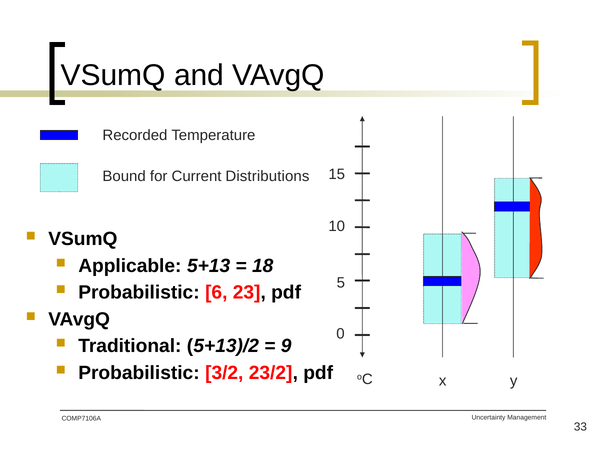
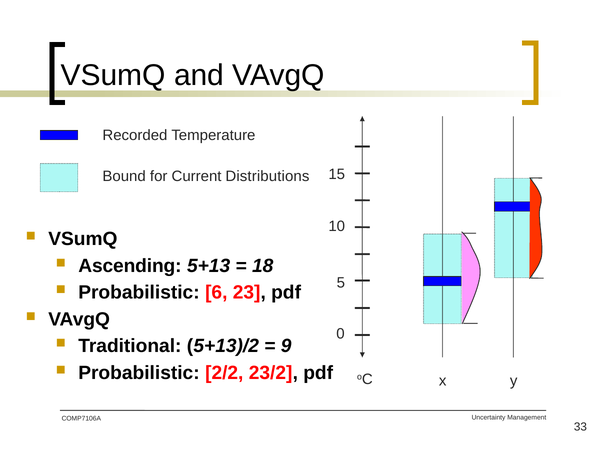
Applicable: Applicable -> Ascending
3/2: 3/2 -> 2/2
